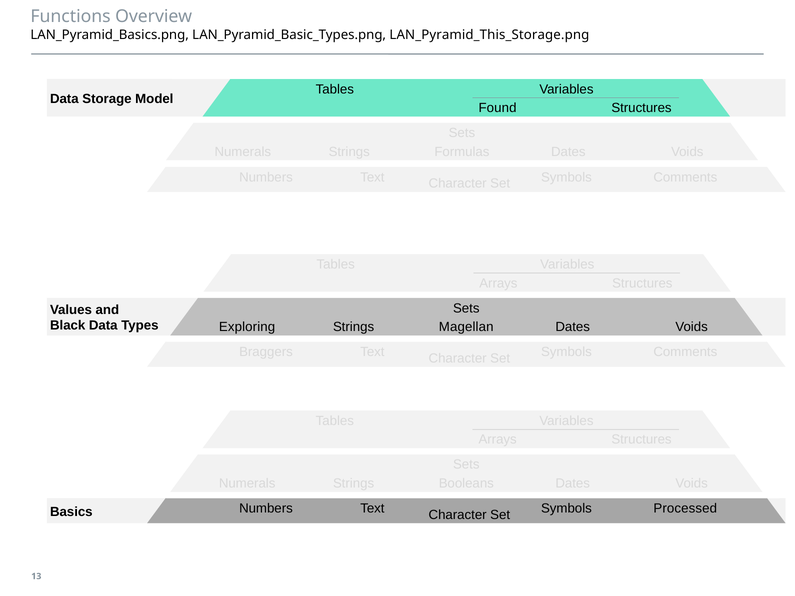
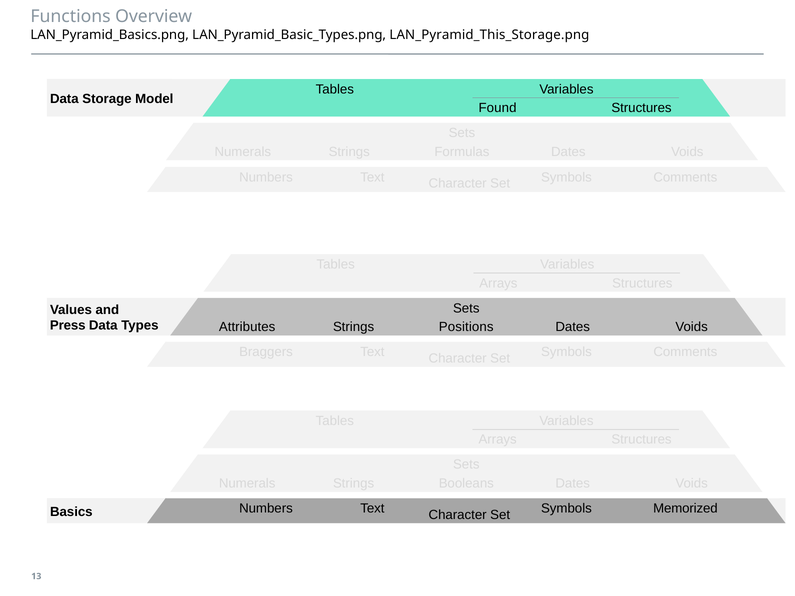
Black: Black -> Press
Exploring: Exploring -> Attributes
Magellan: Magellan -> Positions
Processed: Processed -> Memorized
